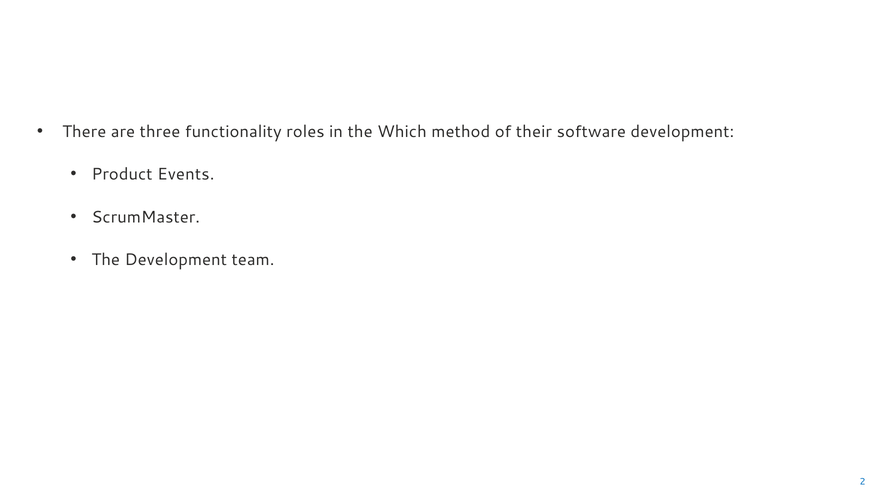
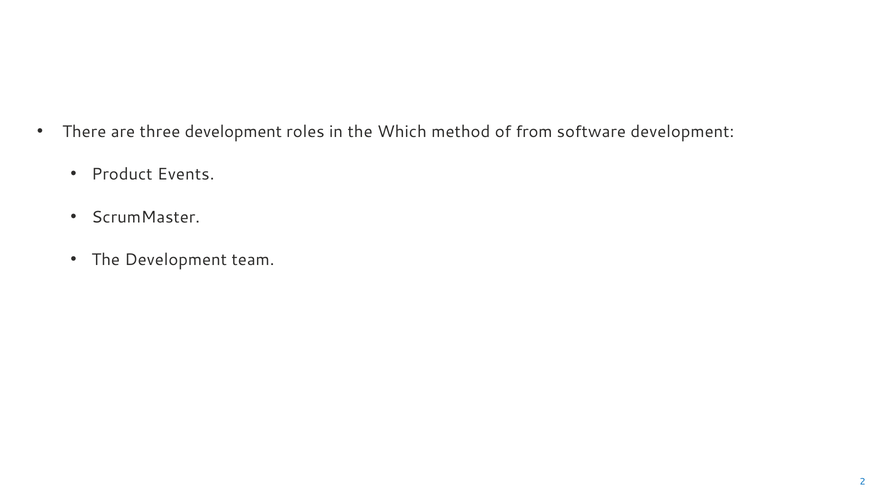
three functionality: functionality -> development
their: their -> from
